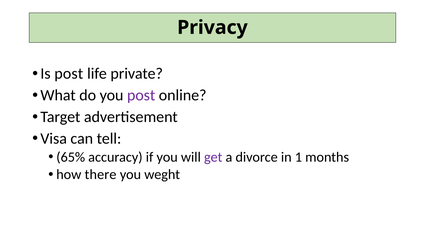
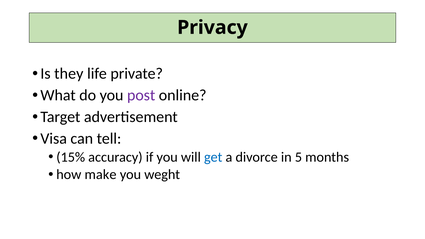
Is post: post -> they
65%: 65% -> 15%
get colour: purple -> blue
1: 1 -> 5
there: there -> make
